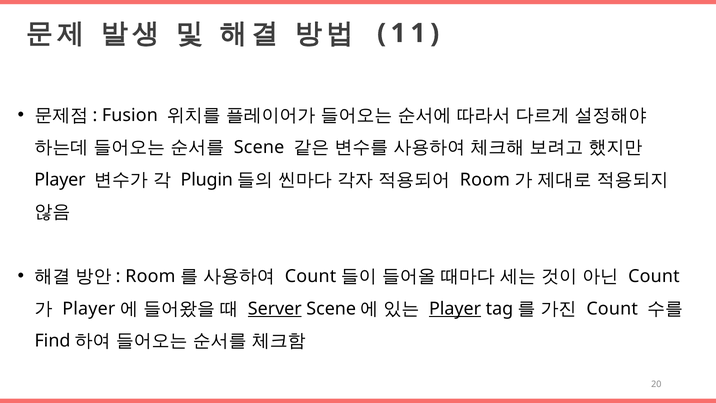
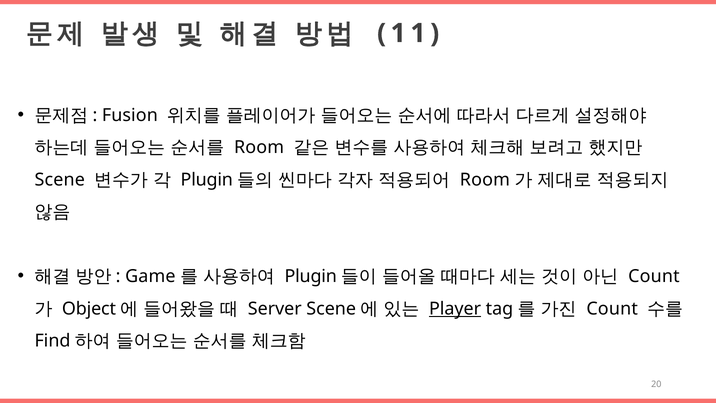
Scene at (259, 147): Scene -> Room
Player at (60, 180): Player -> Scene
Room at (150, 276): Room -> Game
Count at (311, 276): Count -> Plugin
Player at (89, 309): Player -> Object
Server underline: present -> none
